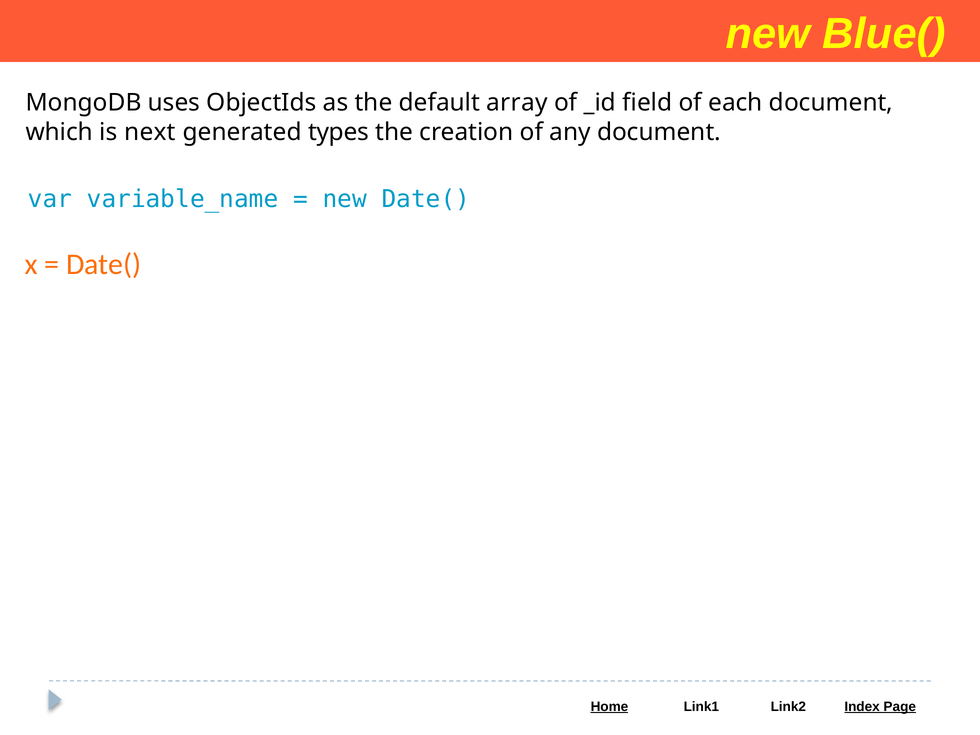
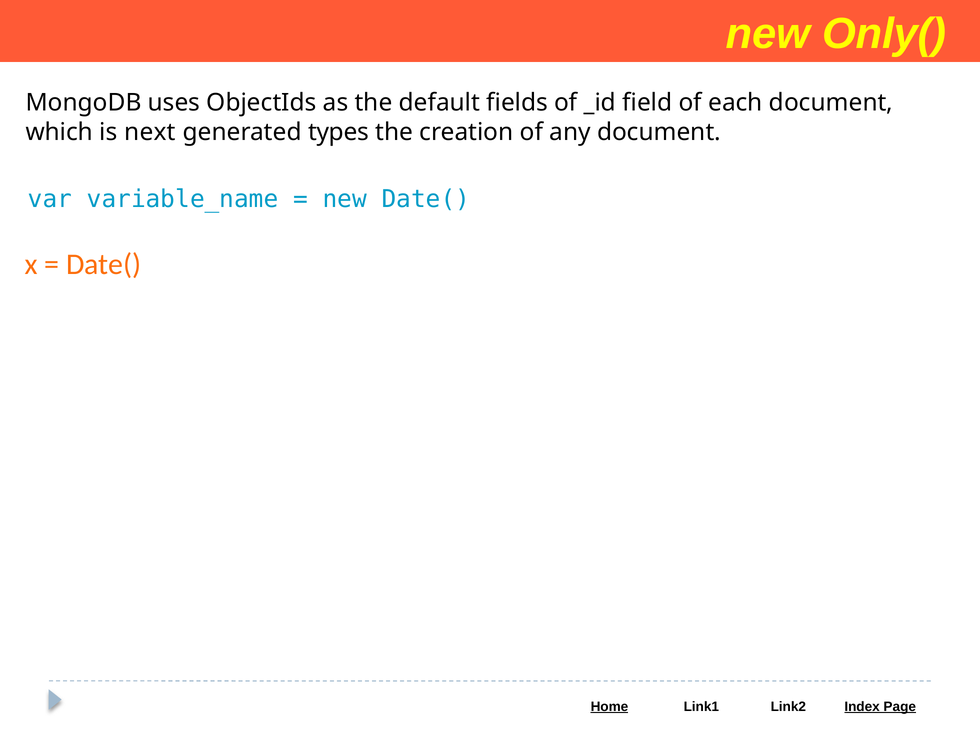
Blue(: Blue( -> Only(
array: array -> fields
